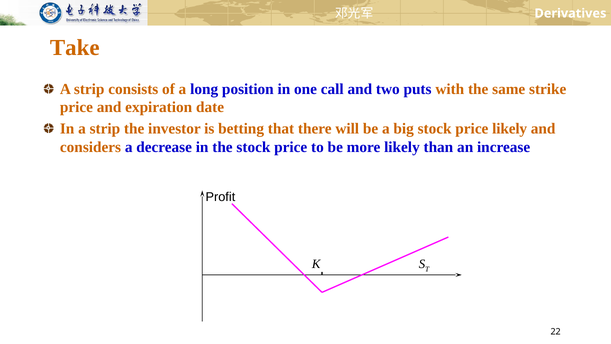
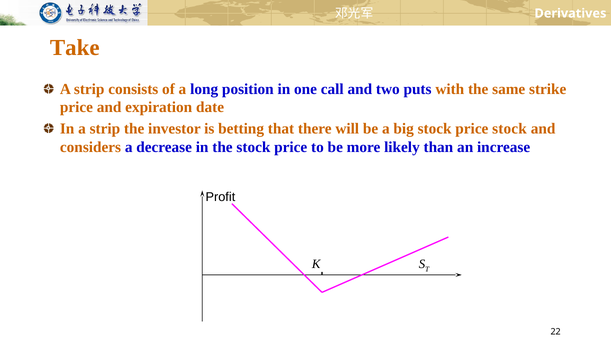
price likely: likely -> stock
